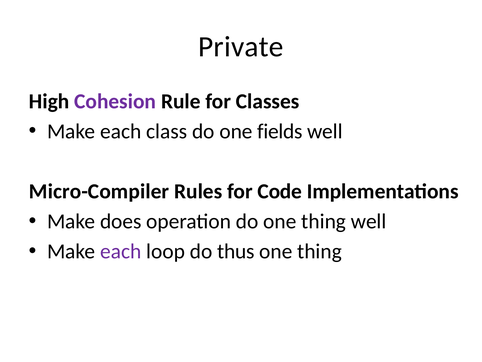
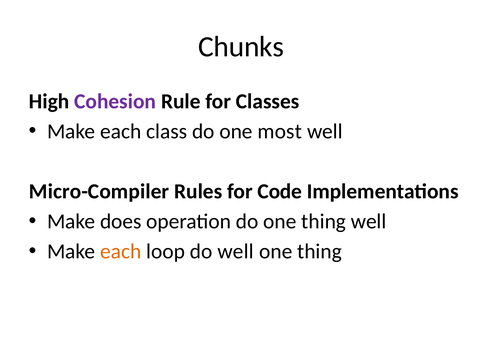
Private: Private -> Chunks
fields: fields -> most
each at (121, 251) colour: purple -> orange
do thus: thus -> well
